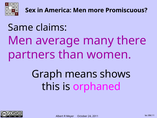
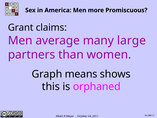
Same: Same -> Grant
there: there -> large
